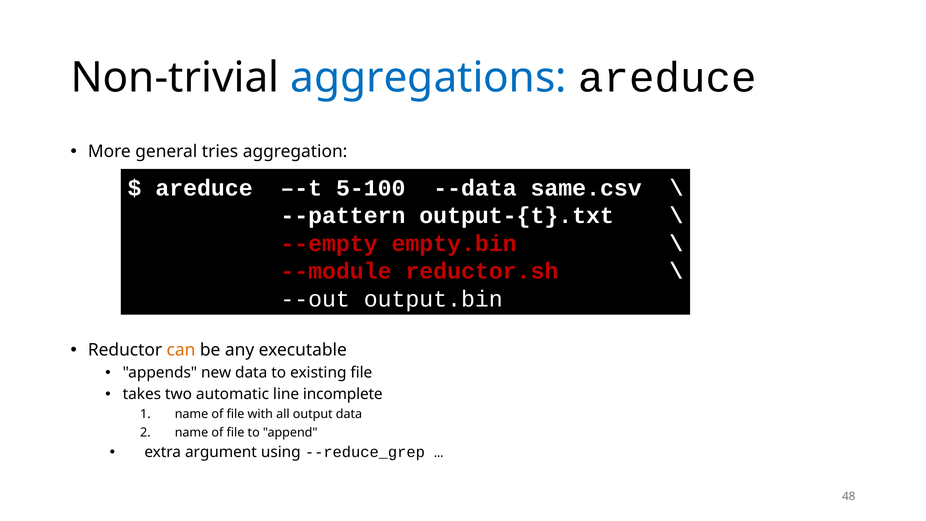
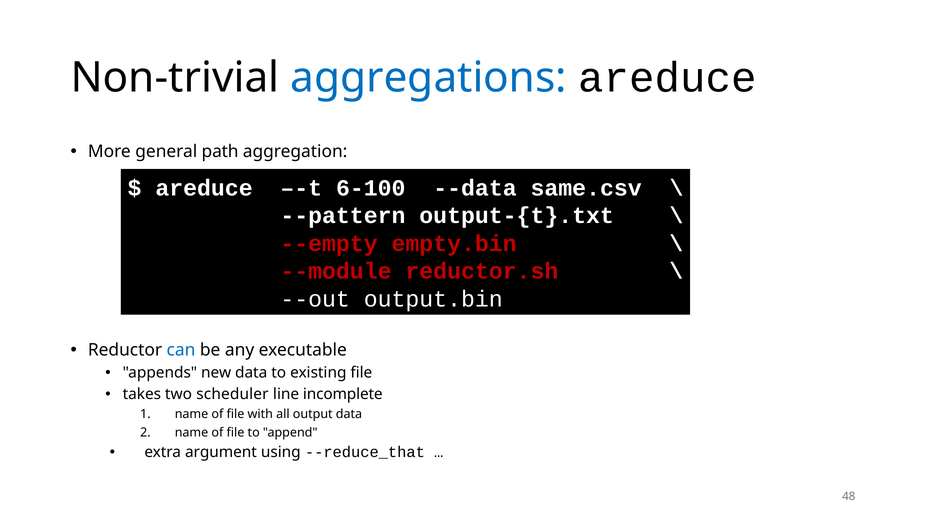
tries: tries -> path
5-100: 5-100 -> 6-100
can colour: orange -> blue
automatic: automatic -> scheduler
--reduce_grep: --reduce_grep -> --reduce_that
